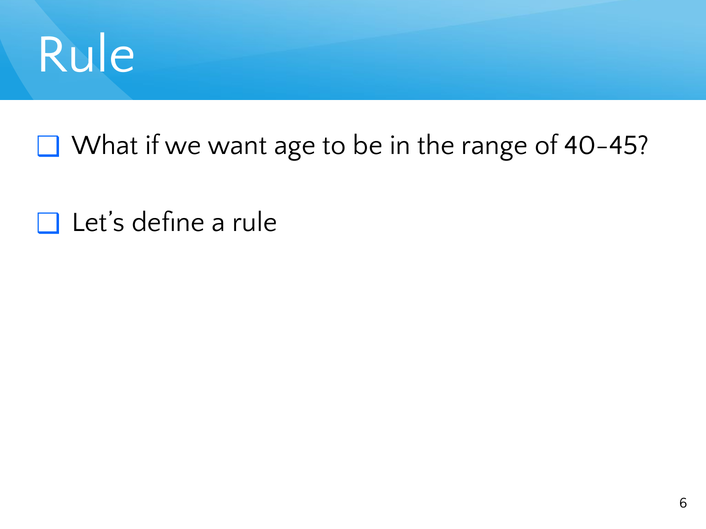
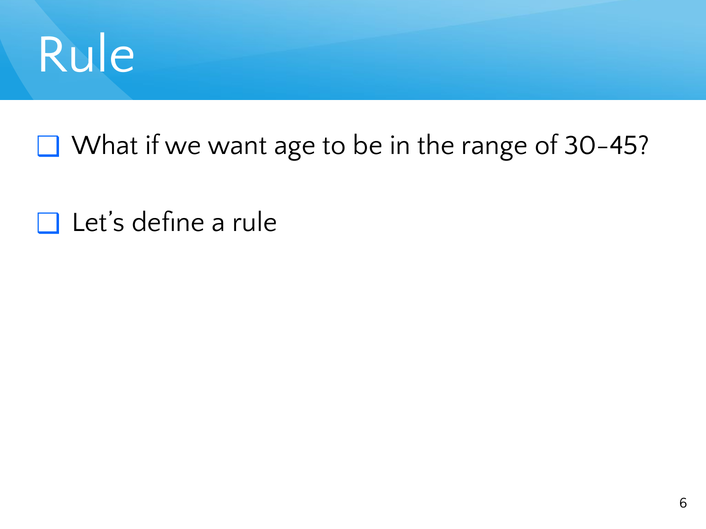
40-45: 40-45 -> 30-45
